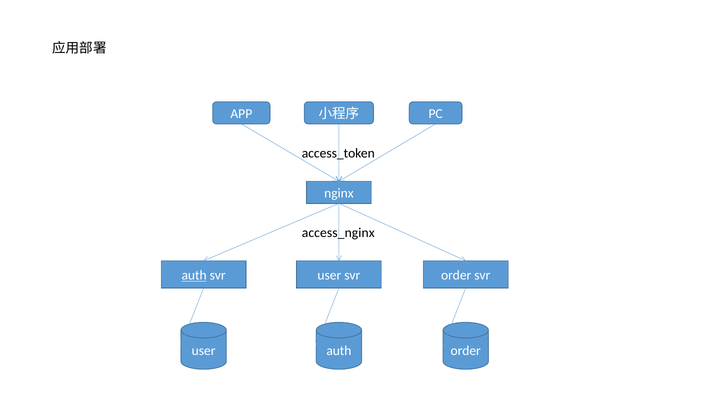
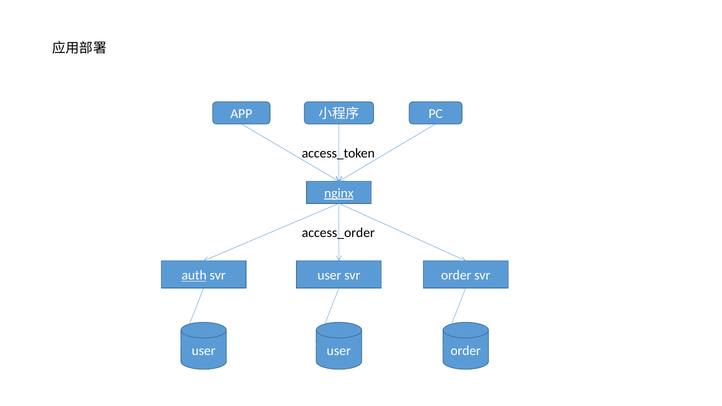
nginx underline: none -> present
access_nginx: access_nginx -> access_order
user auth: auth -> user
